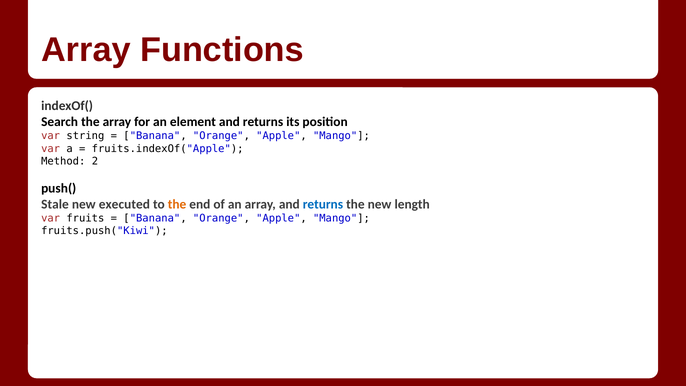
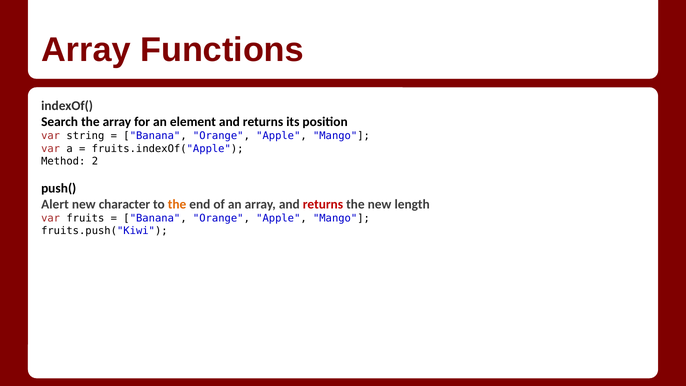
Stale: Stale -> Alert
executed: executed -> character
returns at (323, 204) colour: blue -> red
